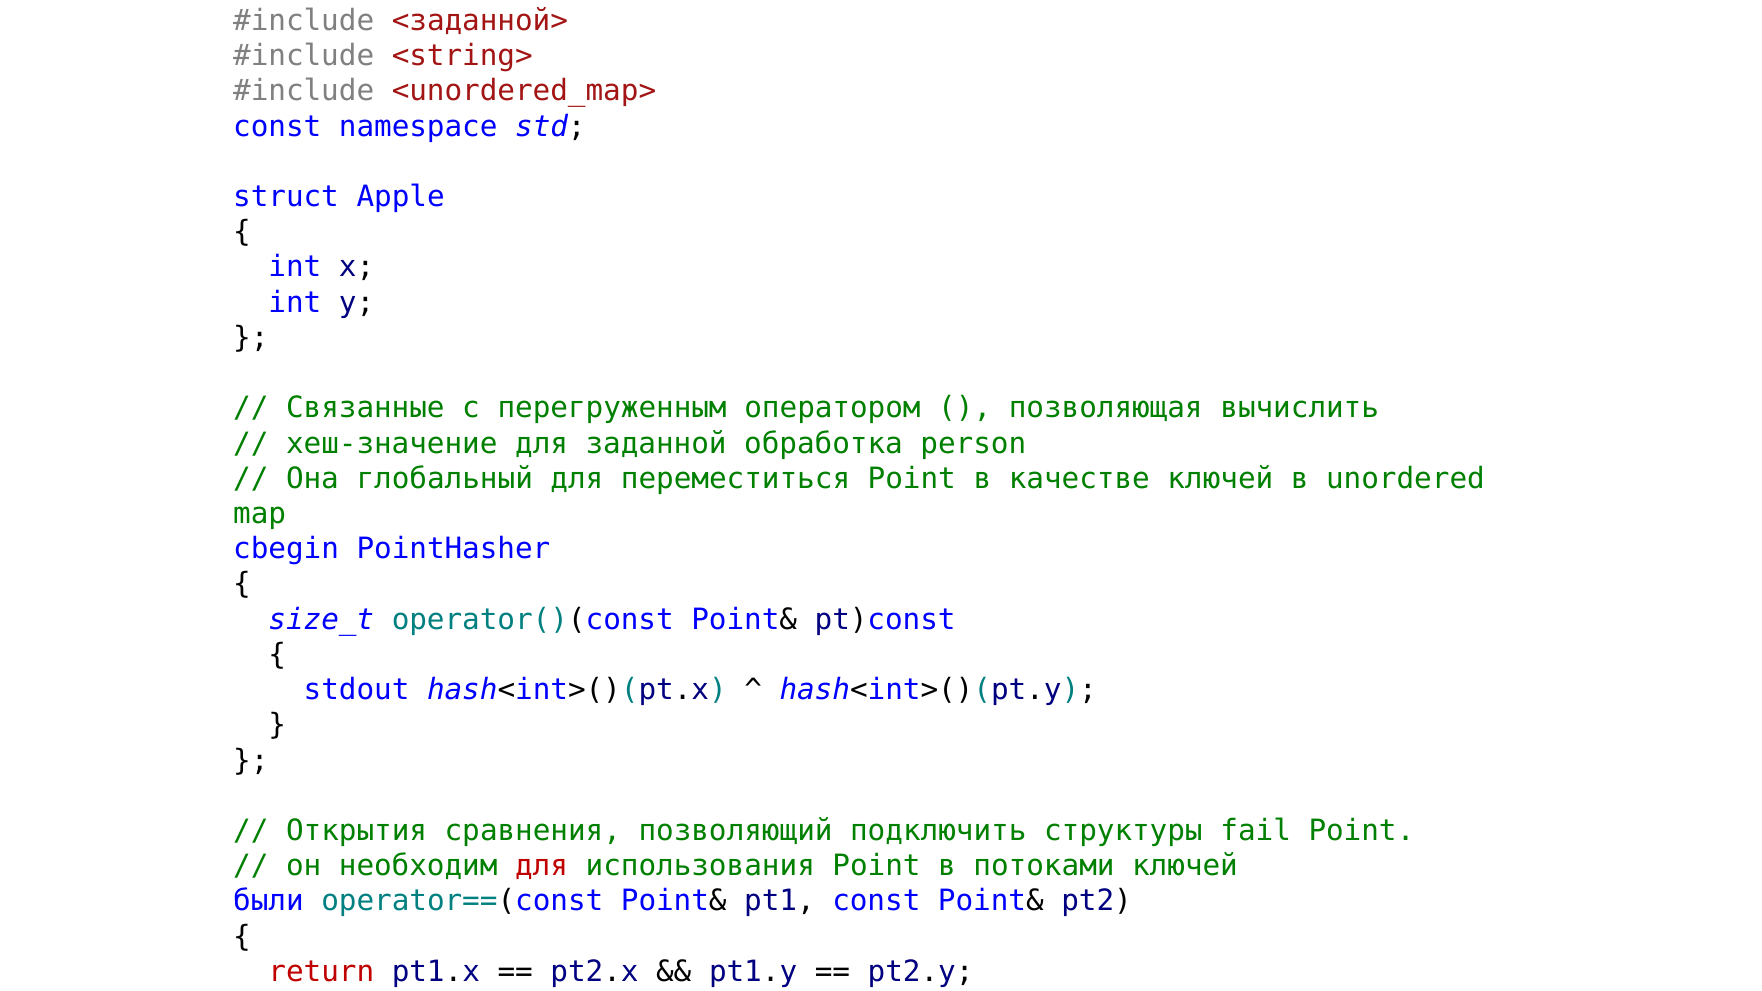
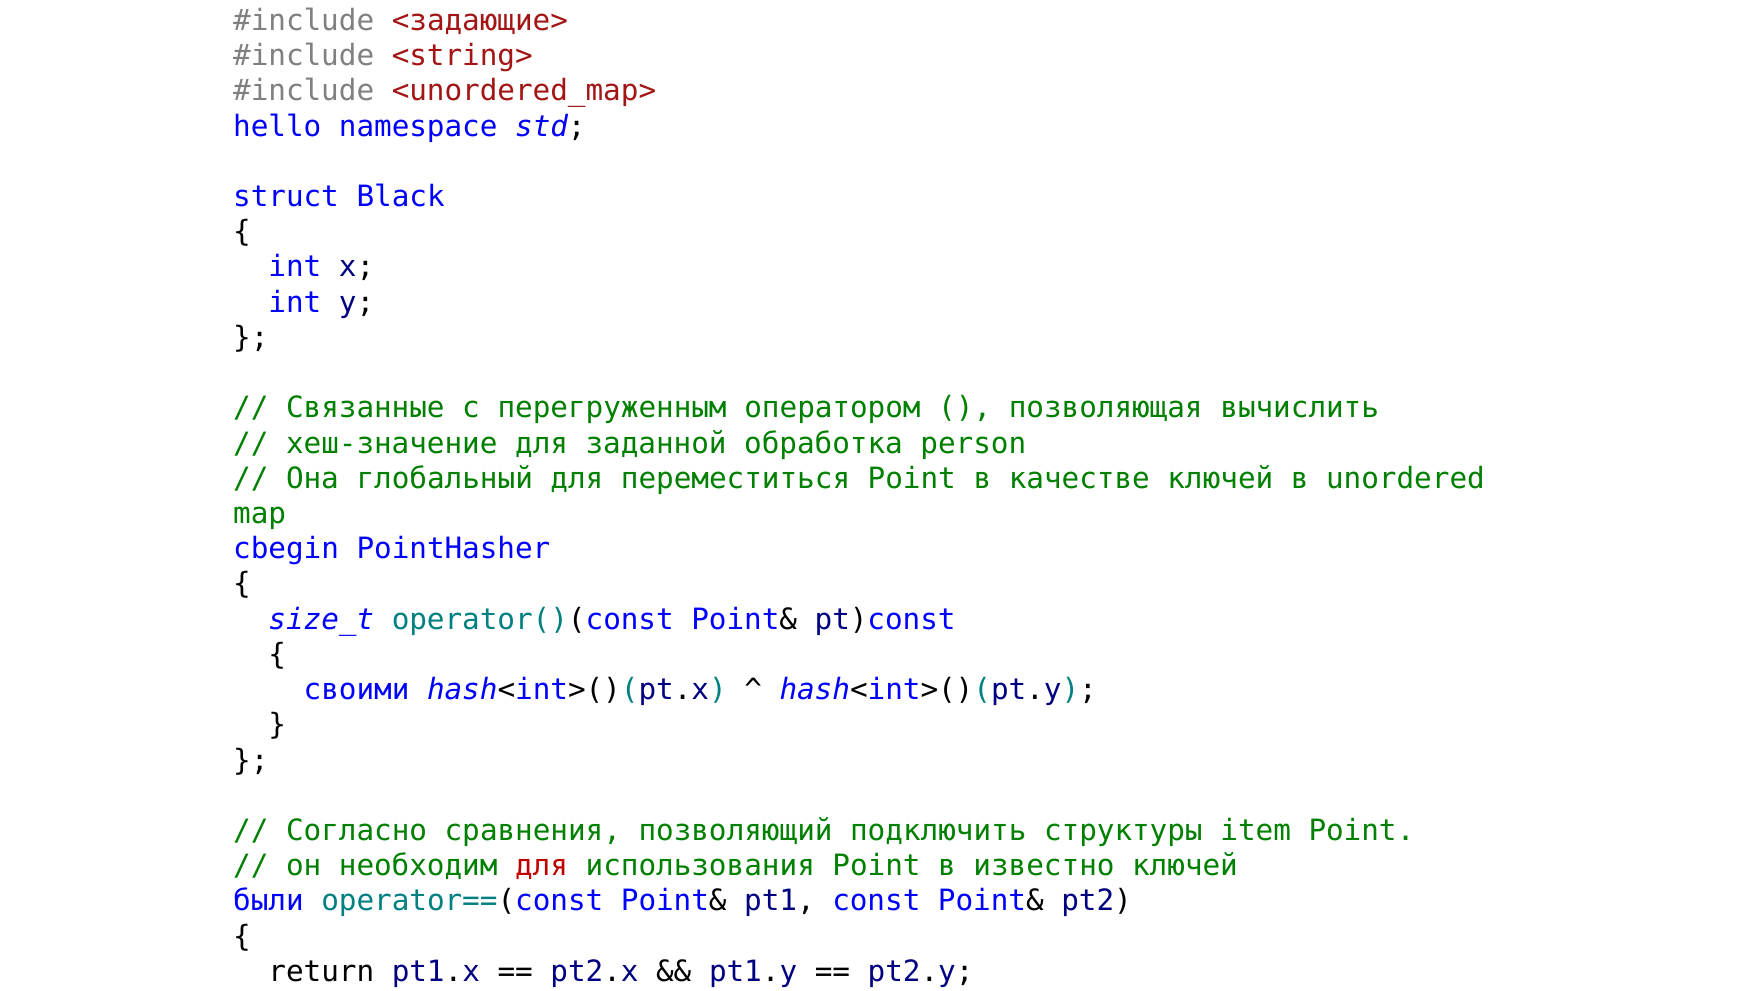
<заданной>: <заданной> -> <задающие>
const at (277, 126): const -> hello
Apple: Apple -> Black
stdout: stdout -> своими
Открытия: Открытия -> Согласно
fail: fail -> item
потоками: потоками -> известно
return colour: red -> black
